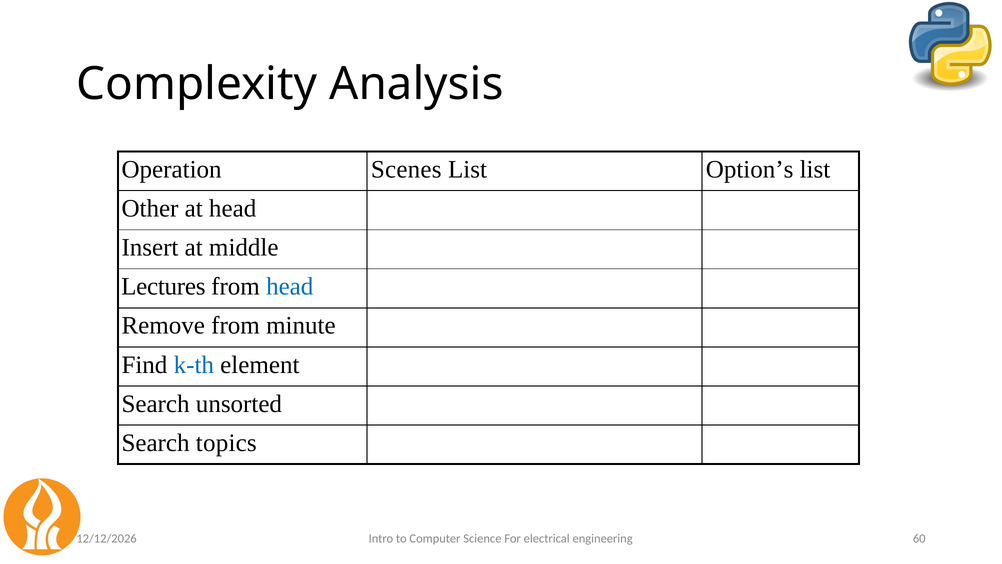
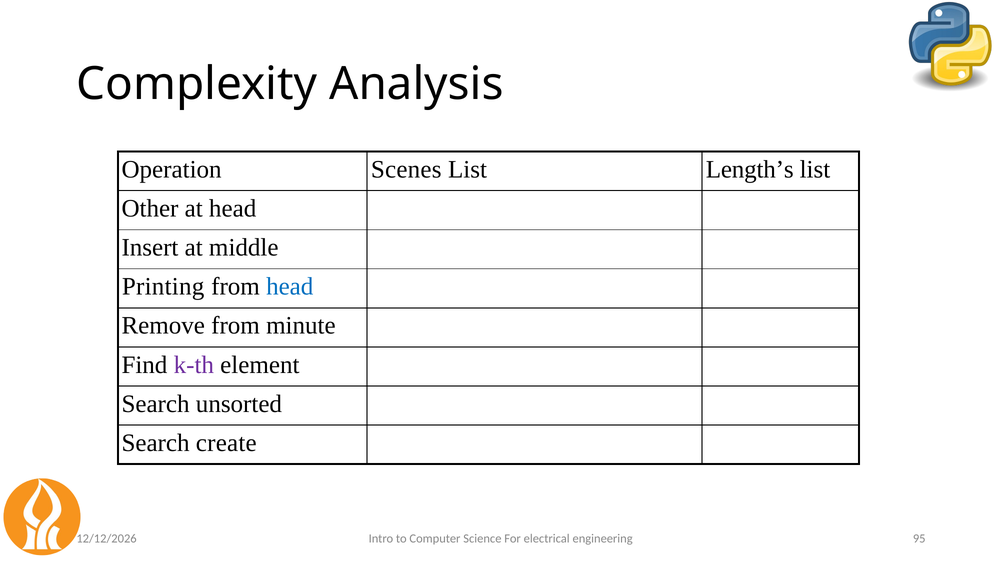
Option’s: Option’s -> Length’s
Lectures: Lectures -> Printing
k-th colour: blue -> purple
topics: topics -> create
60: 60 -> 95
